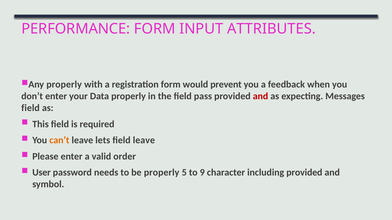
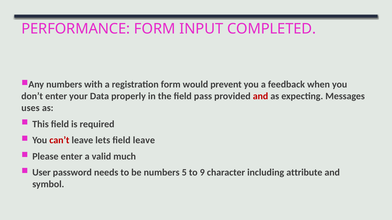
ATTRIBUTES: ATTRIBUTES -> COMPLETED
properly at (64, 85): properly -> numbers
field at (30, 108): field -> uses
can’t colour: orange -> red
order: order -> much
be properly: properly -> numbers
including provided: provided -> attribute
